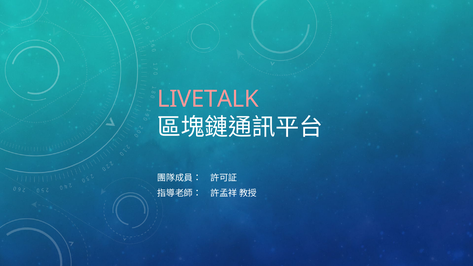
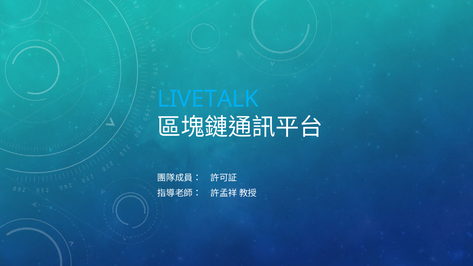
LIVETALK colour: pink -> light blue
